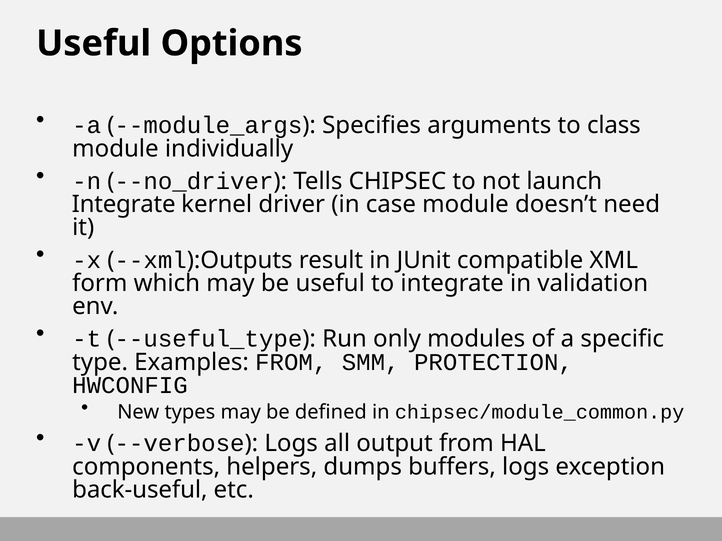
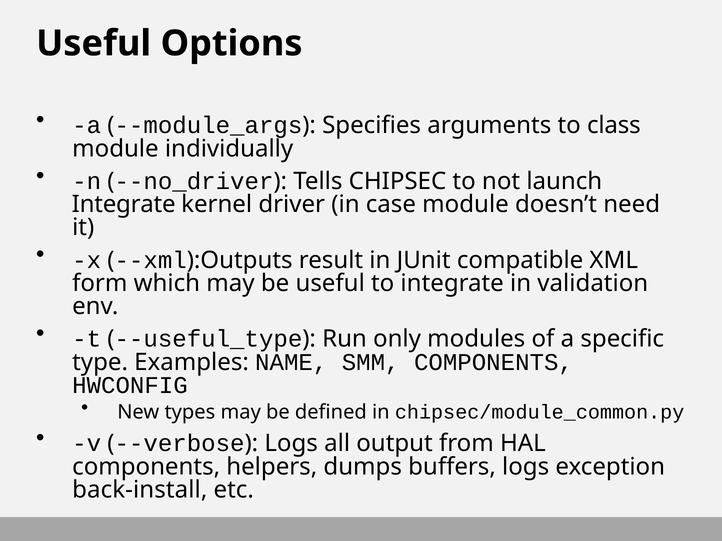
Examples FROM: FROM -> NAME
SMM PROTECTION: PROTECTION -> COMPONENTS
back-useful: back-useful -> back-install
